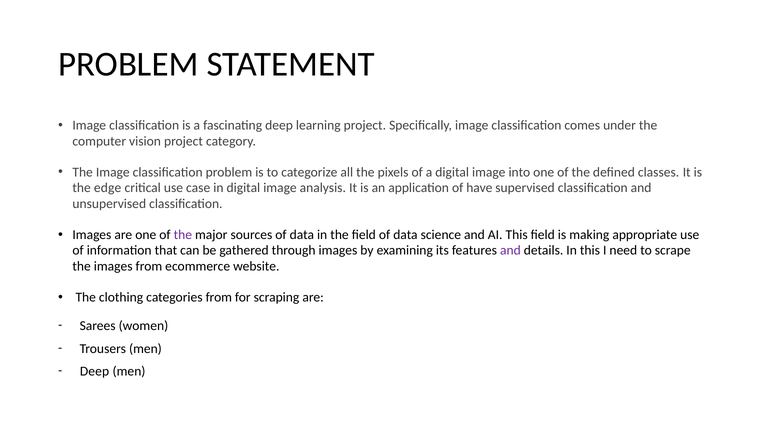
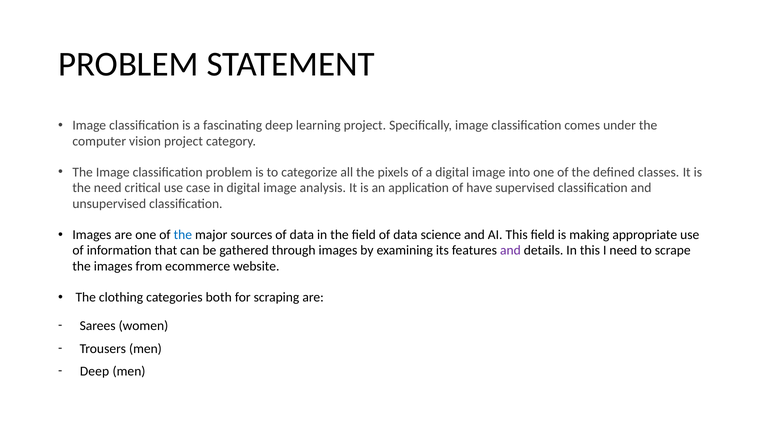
the edge: edge -> need
the at (183, 235) colour: purple -> blue
categories from: from -> both
